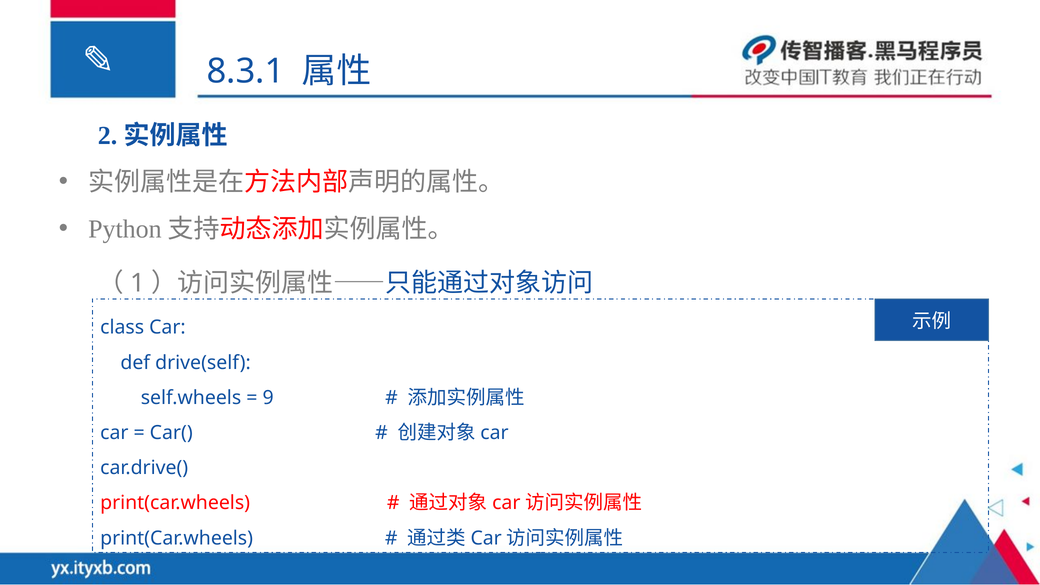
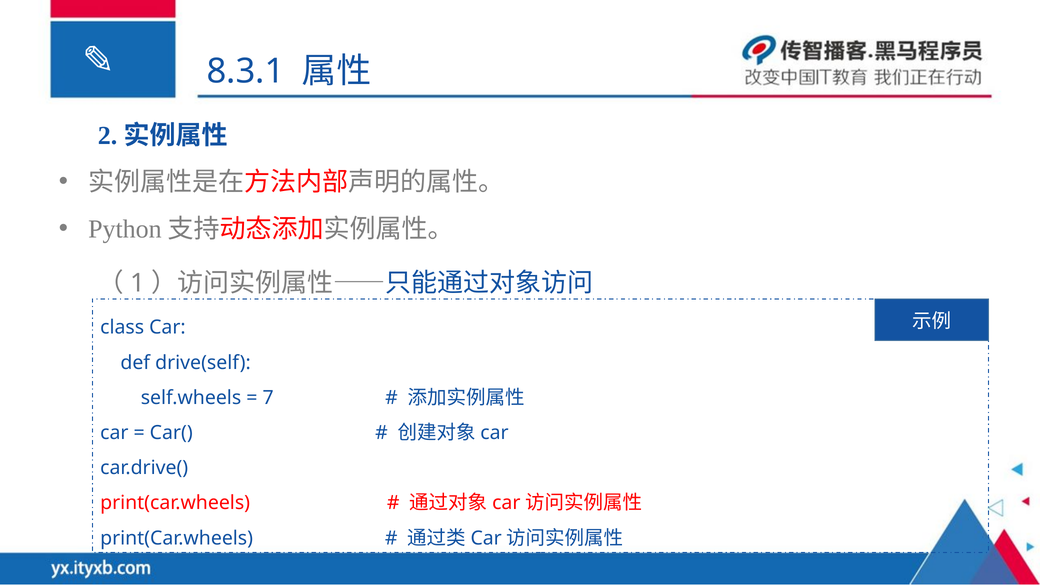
9: 9 -> 7
